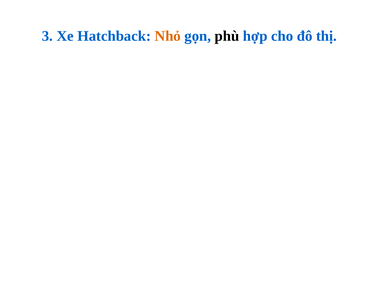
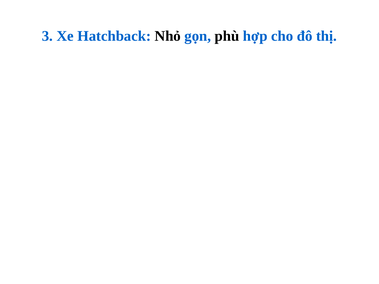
Nhỏ colour: orange -> black
